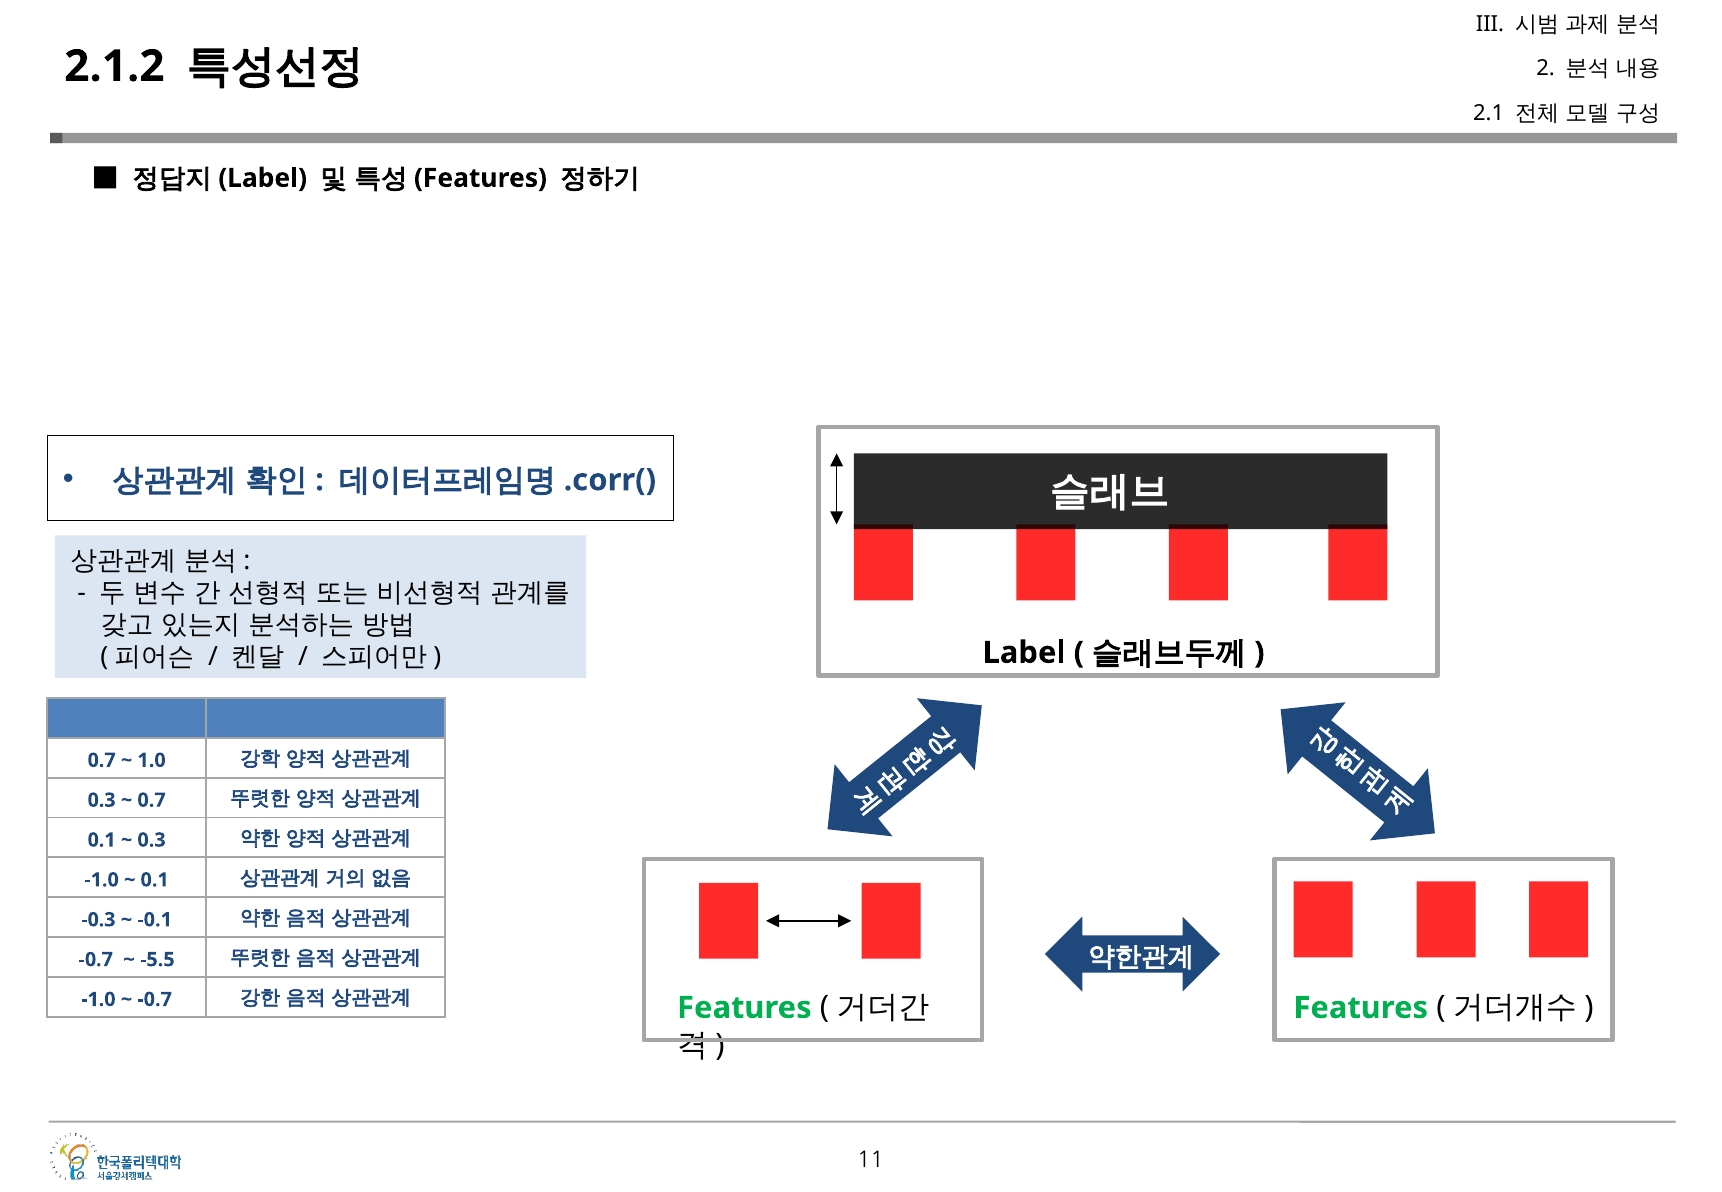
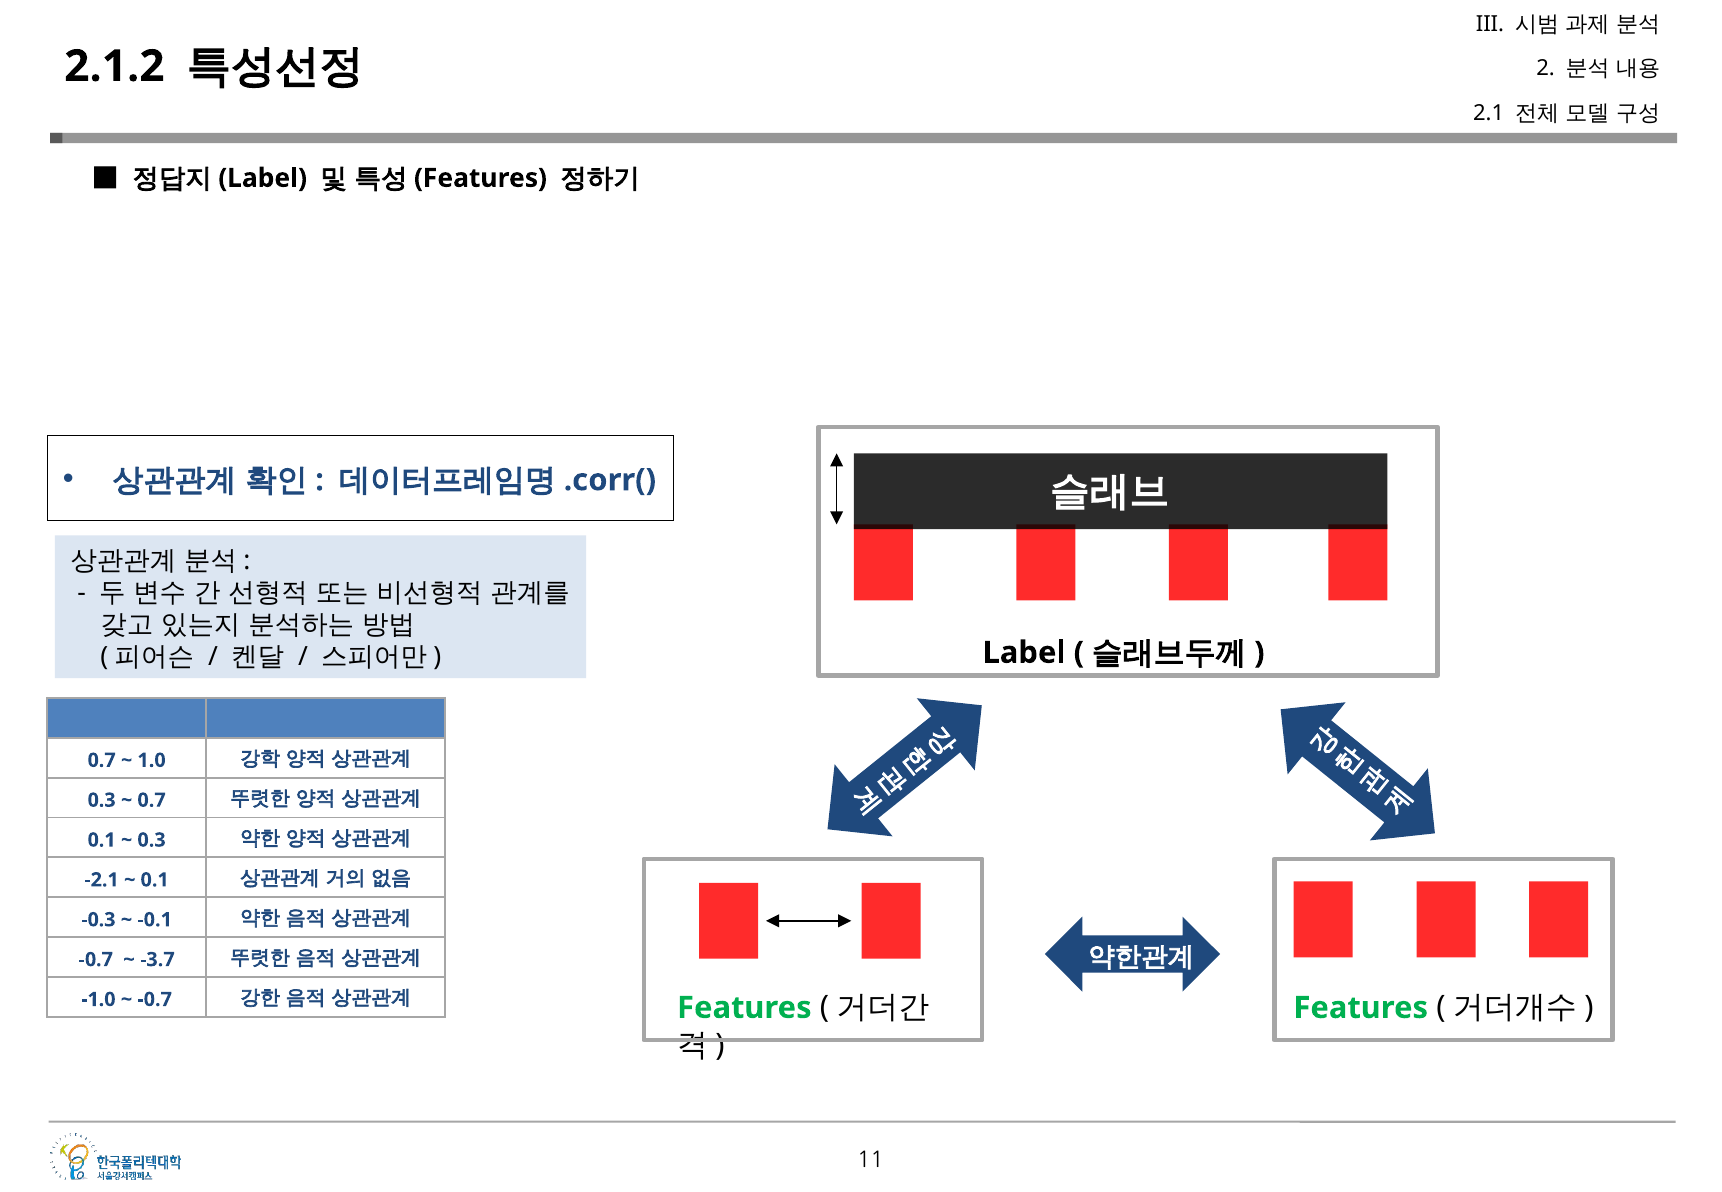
-1.0 at (102, 880): -1.0 -> -2.1
-5.5: -5.5 -> -3.7
